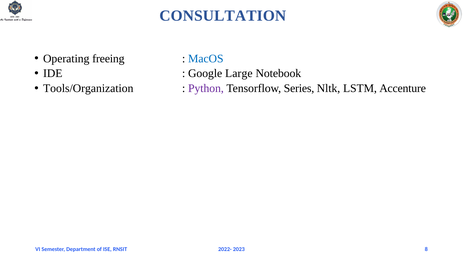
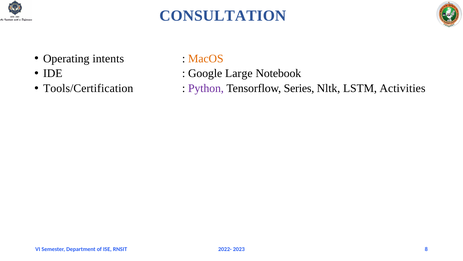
freeing: freeing -> intents
MacOS colour: blue -> orange
Tools/Organization: Tools/Organization -> Tools/Certification
Accenture: Accenture -> Activities
